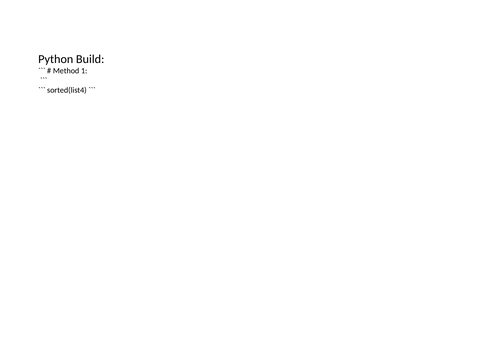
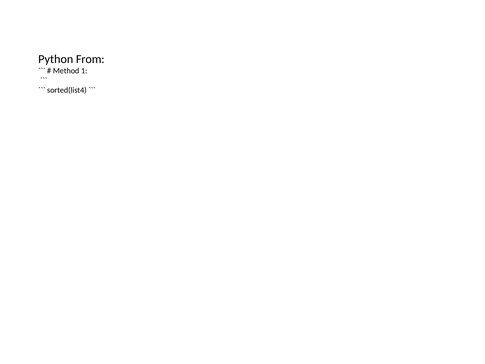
Build: Build -> From
